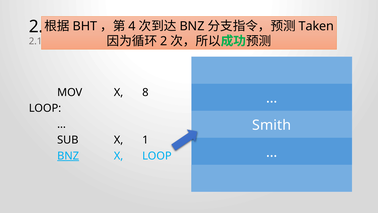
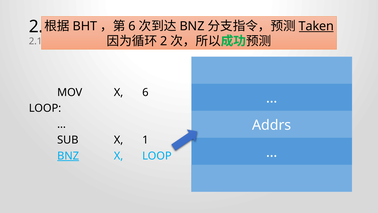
4 at (132, 26): 4 -> 6
Taken underline: none -> present
X 8: 8 -> 6
Smith: Smith -> Addrs
